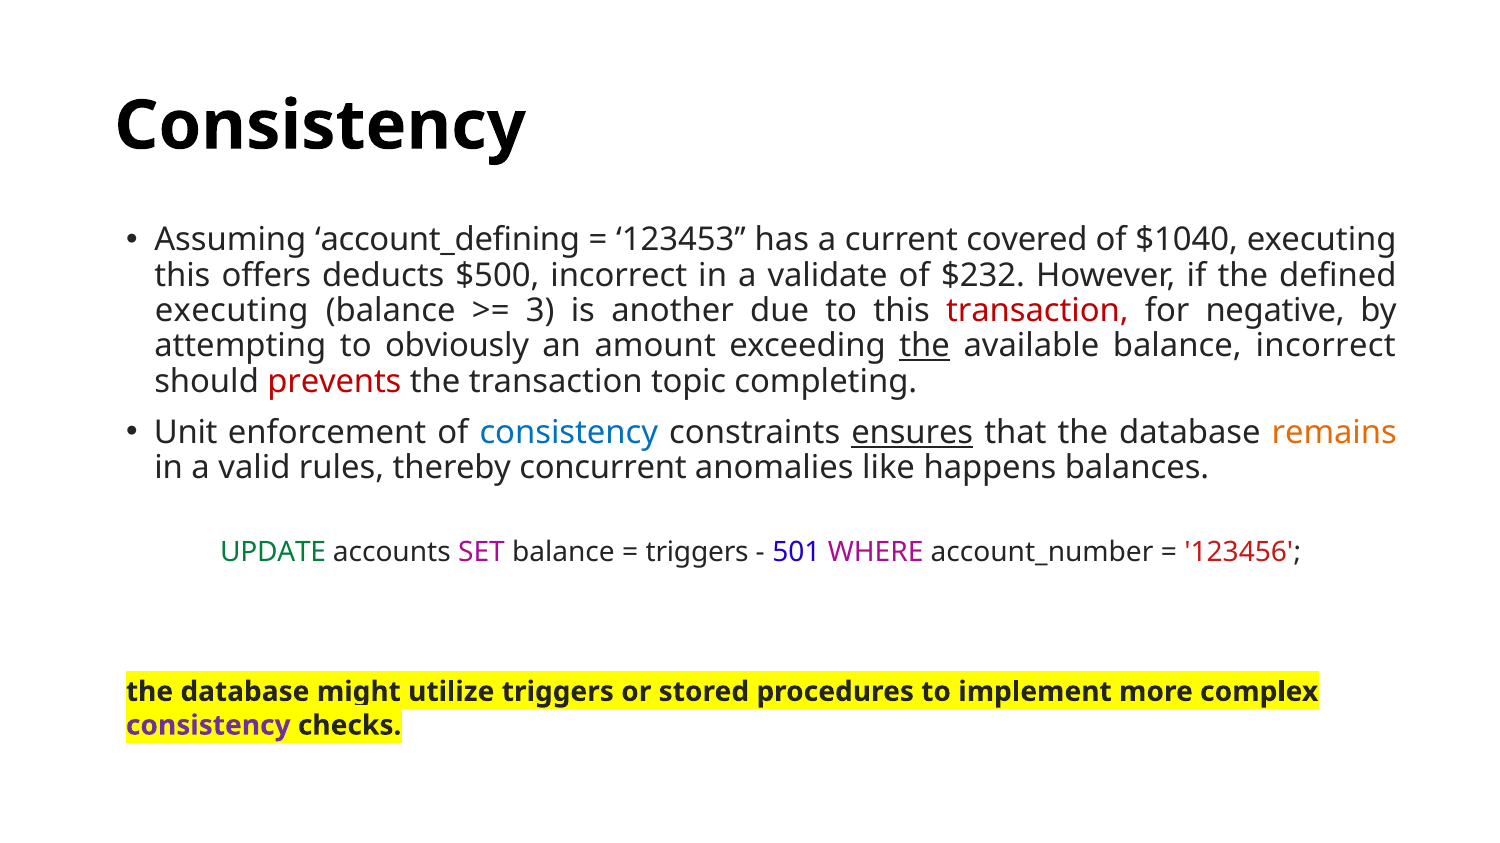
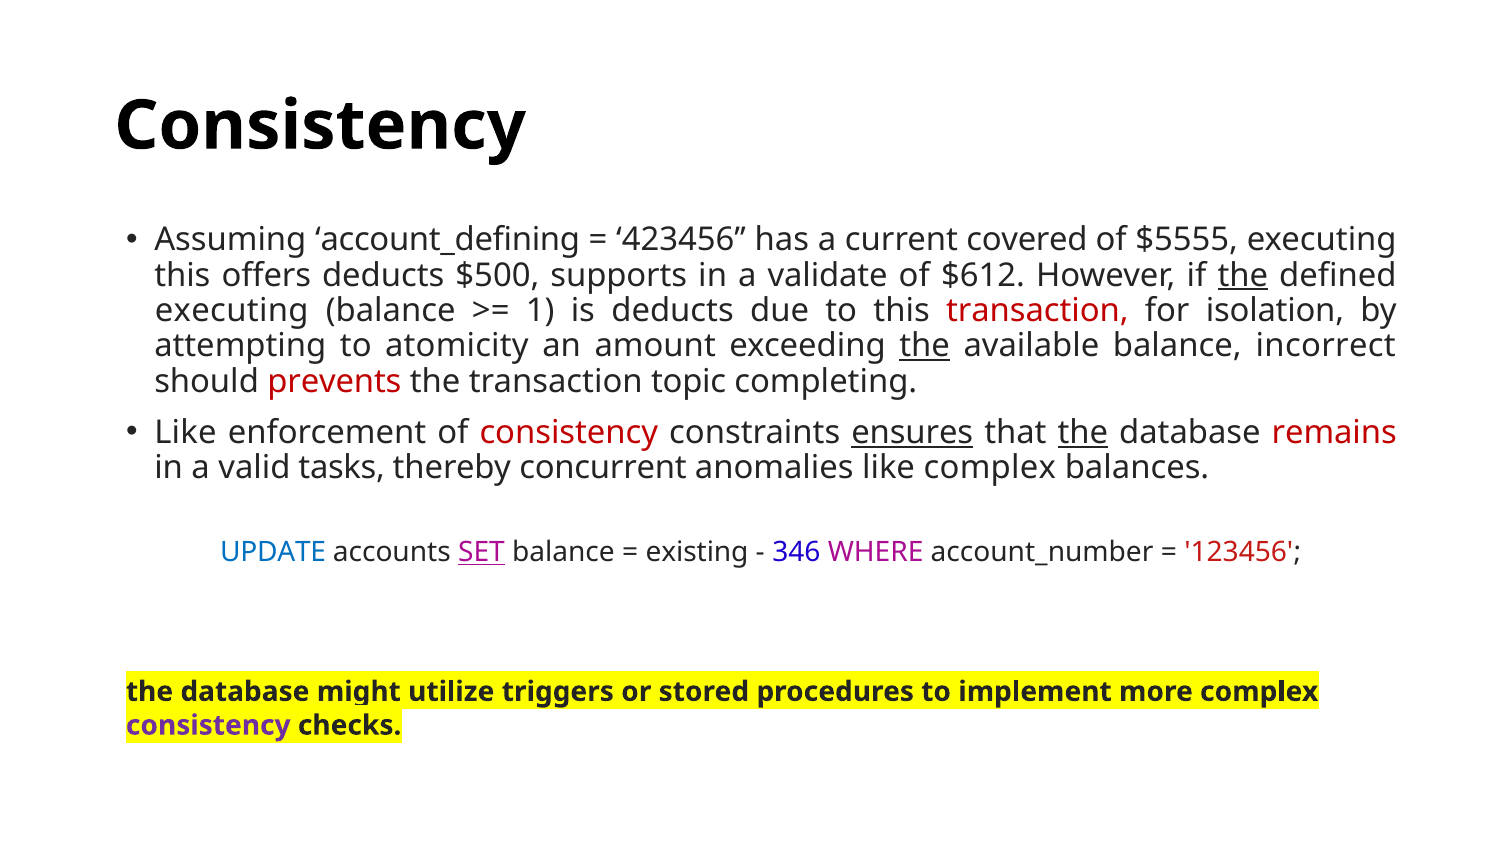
123453: 123453 -> 423456
$1040: $1040 -> $5555
$500 incorrect: incorrect -> supports
$232: $232 -> $612
the at (1243, 276) underline: none -> present
3: 3 -> 1
is another: another -> deducts
negative: negative -> isolation
obviously: obviously -> atomicity
Unit at (186, 433): Unit -> Like
consistency at (569, 433) colour: blue -> red
the at (1083, 433) underline: none -> present
remains colour: orange -> red
rules: rules -> tasks
like happens: happens -> complex
UPDATE colour: green -> blue
SET underline: none -> present
triggers at (697, 553): triggers -> existing
501: 501 -> 346
